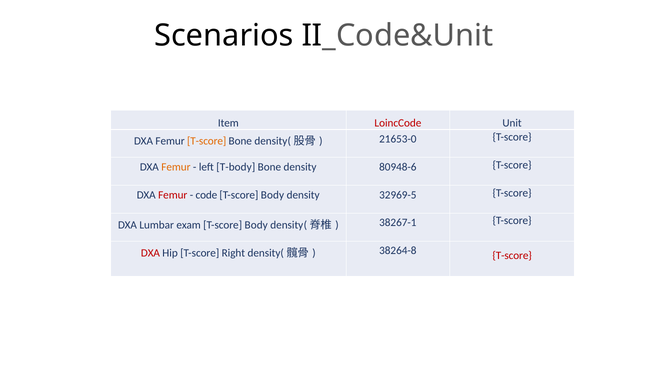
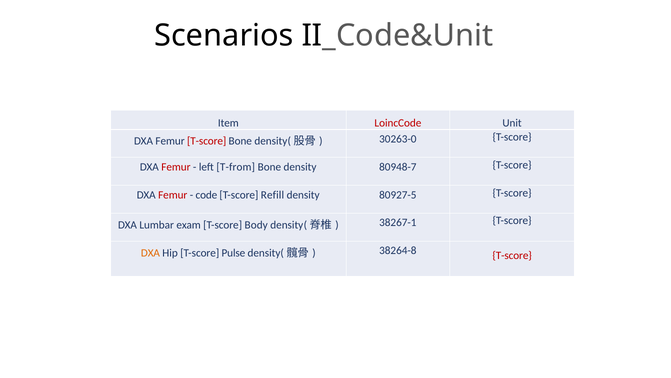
T-score at (207, 141) colour: orange -> red
21653-0: 21653-0 -> 30263-0
Femur at (176, 167) colour: orange -> red
T-body: T-body -> T-from
80948-6: 80948-6 -> 80948-7
Body at (272, 195): Body -> Refill
32969-5: 32969-5 -> 80927-5
DXA at (150, 253) colour: red -> orange
Right: Right -> Pulse
